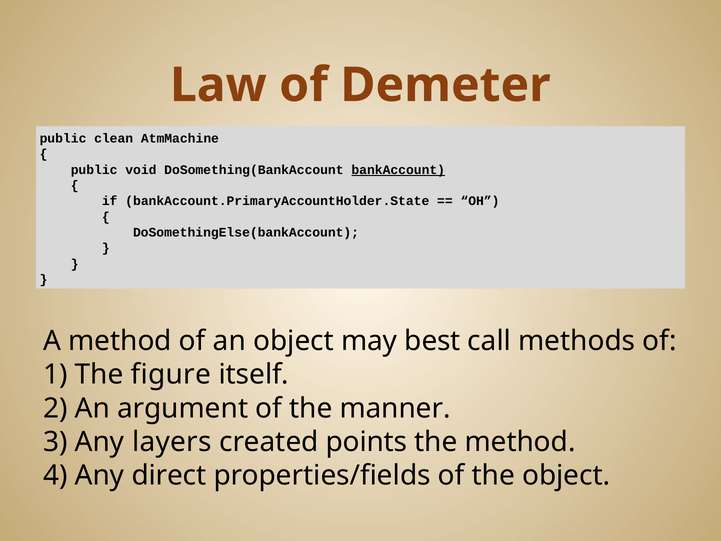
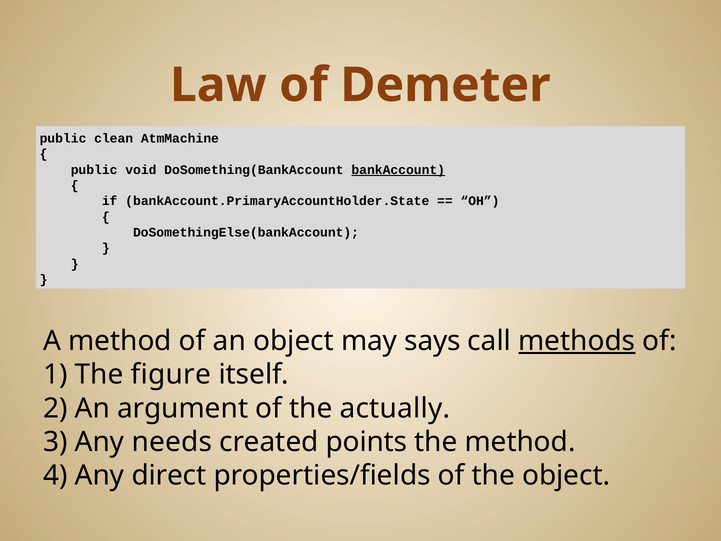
best: best -> says
methods underline: none -> present
manner: manner -> actually
layers: layers -> needs
